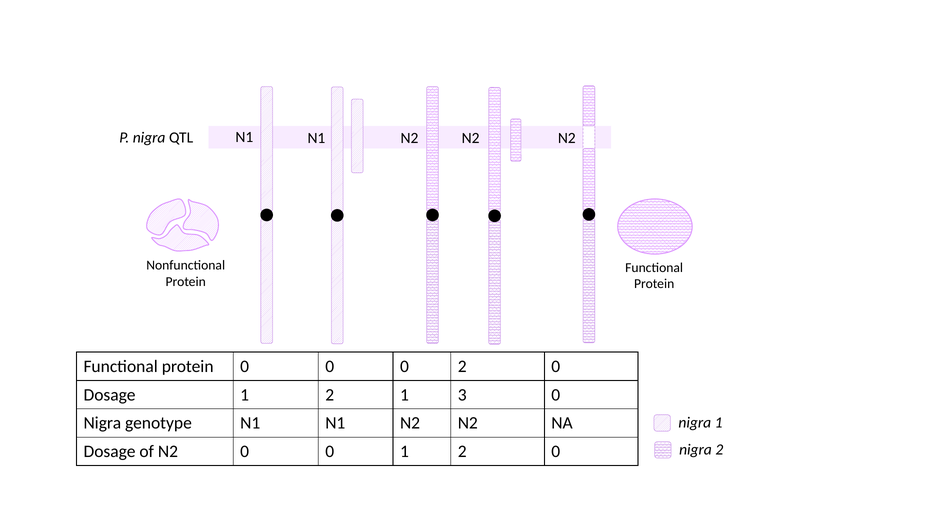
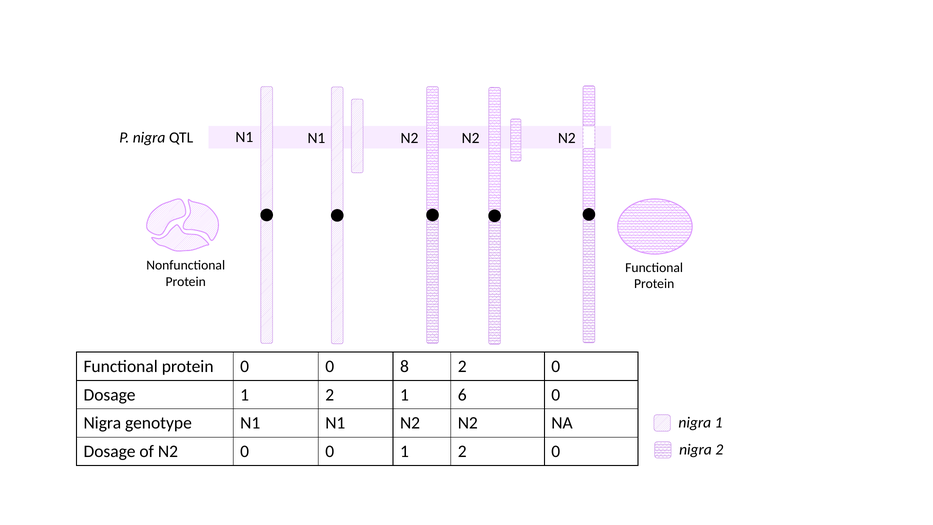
0 0 0: 0 -> 8
3: 3 -> 6
